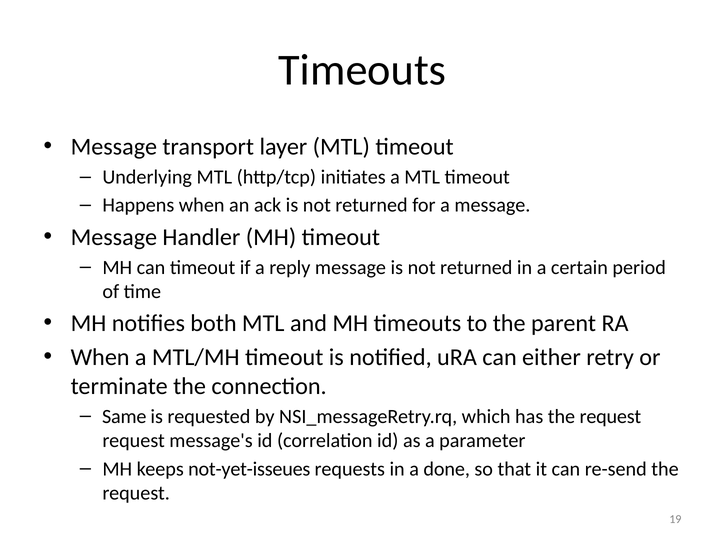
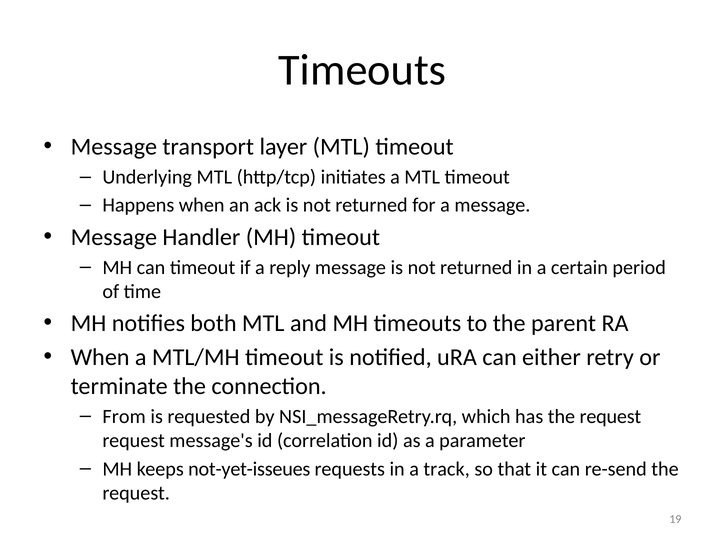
Same: Same -> From
done: done -> track
